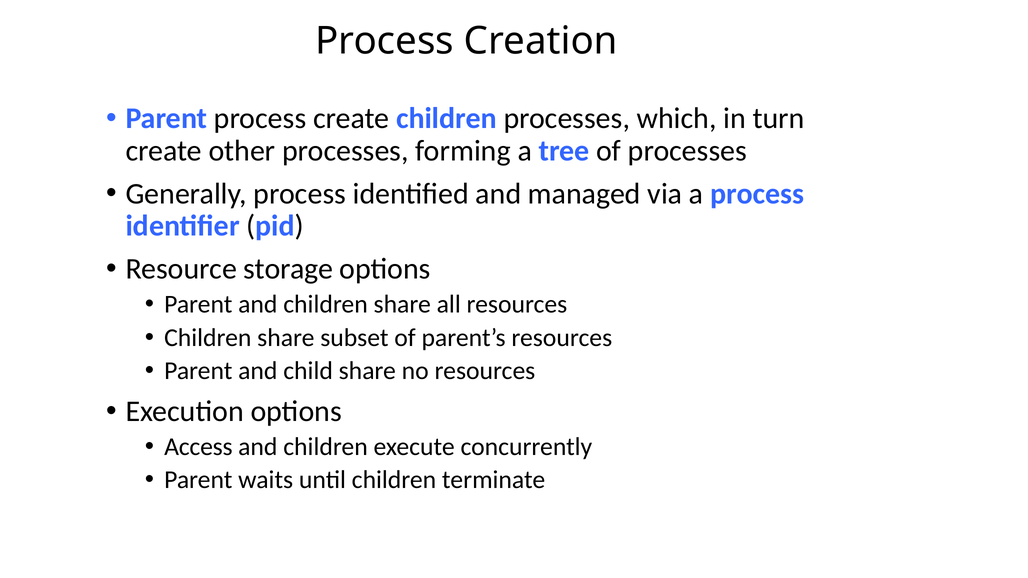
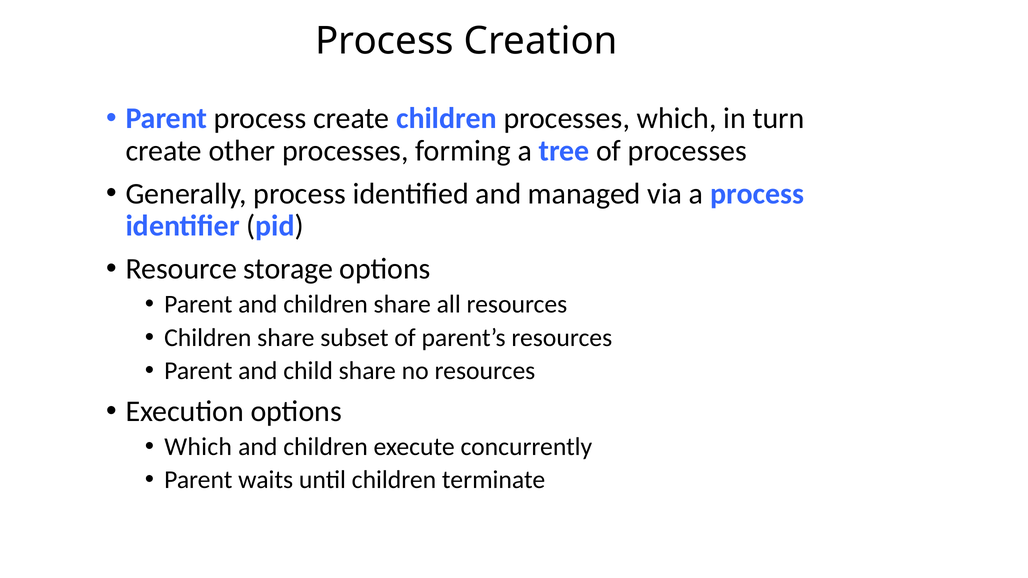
Access at (198, 447): Access -> Which
